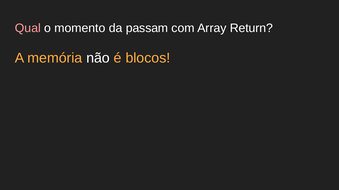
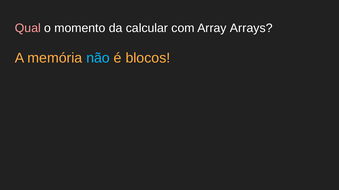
passam: passam -> calcular
Return: Return -> Arrays
não colour: white -> light blue
